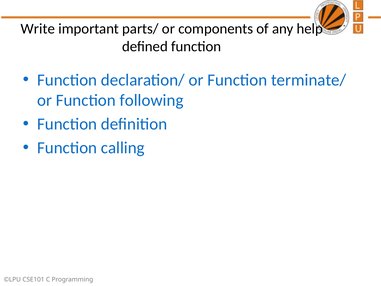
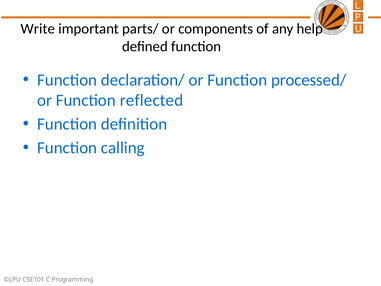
terminate/: terminate/ -> processed/
following: following -> reflected
